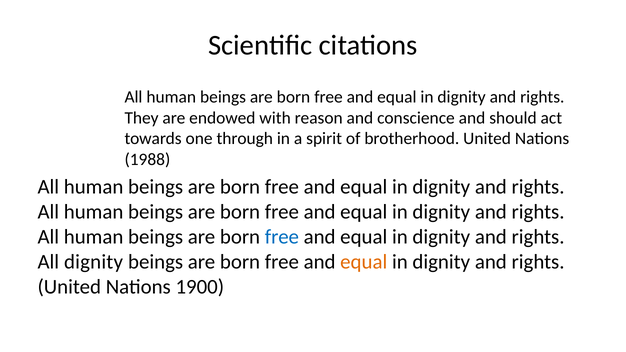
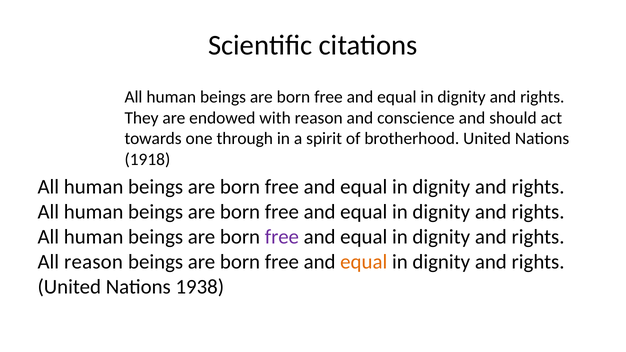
1988: 1988 -> 1918
free at (282, 237) colour: blue -> purple
All dignity: dignity -> reason
1900: 1900 -> 1938
